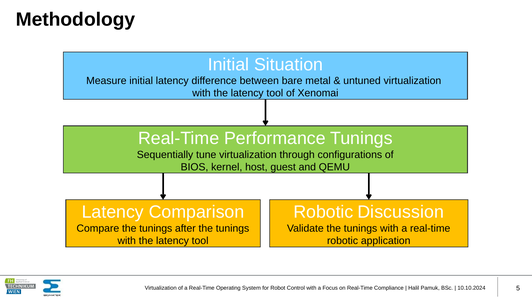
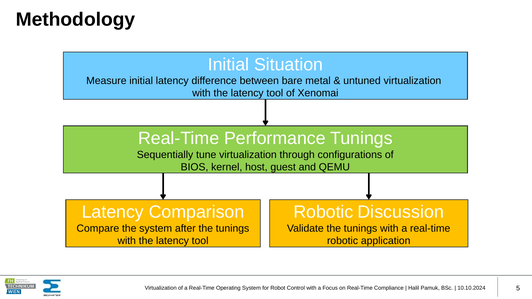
Compare the tunings: tunings -> system
